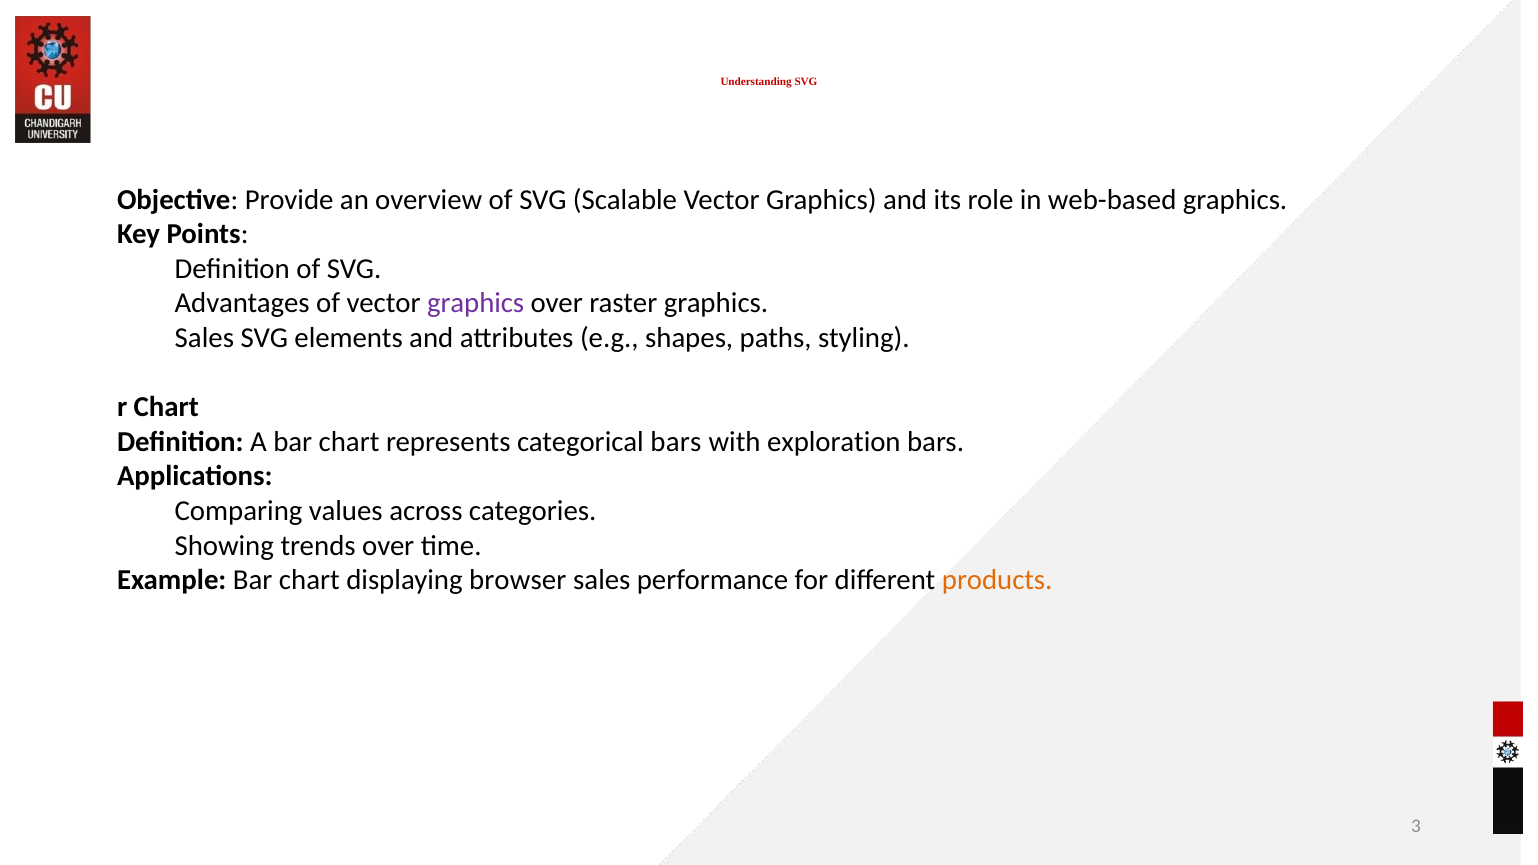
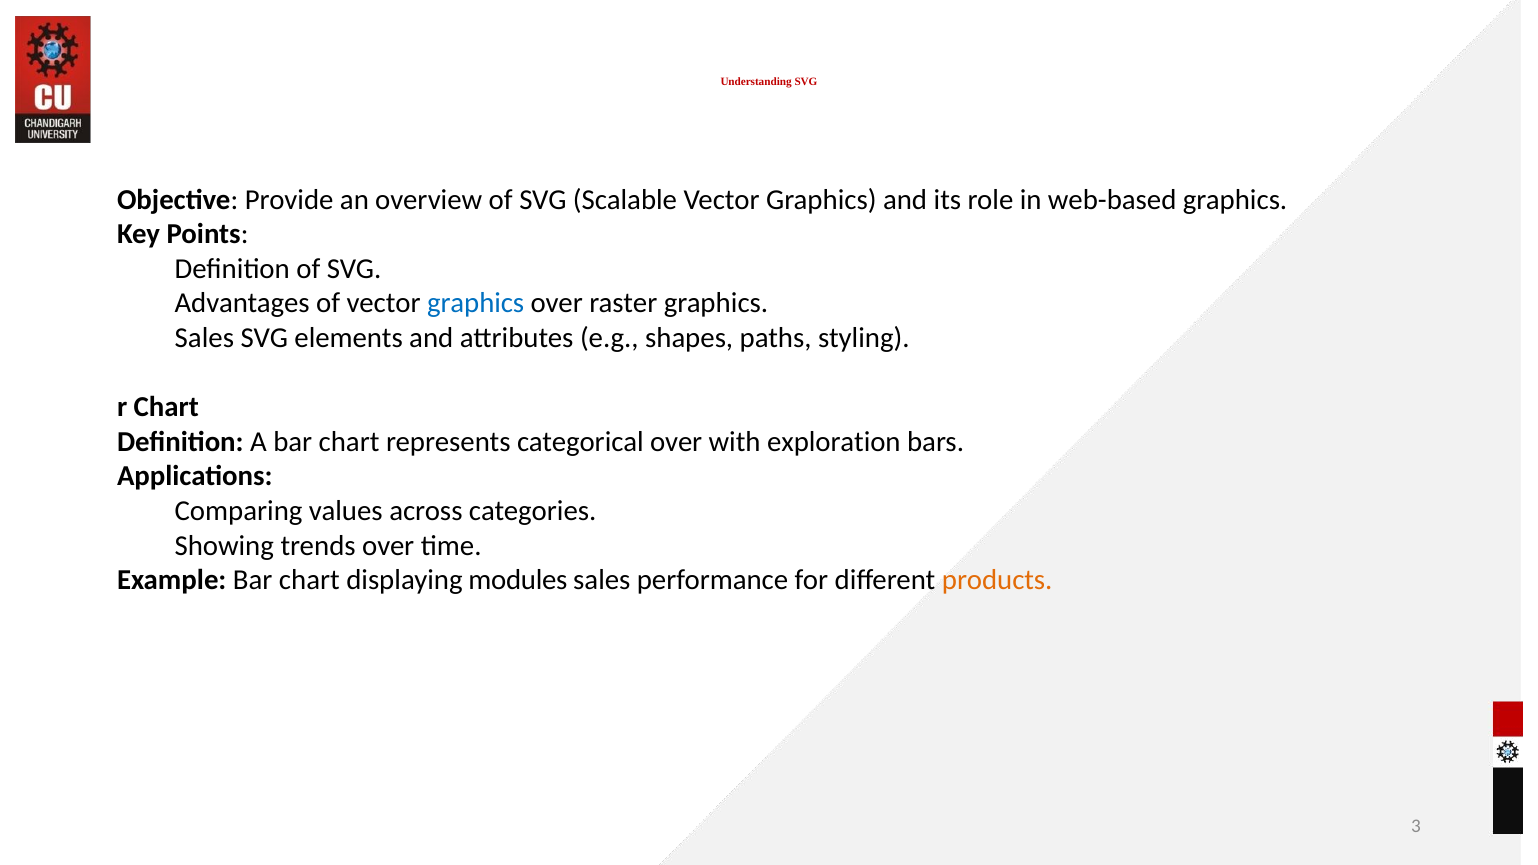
graphics at (476, 303) colour: purple -> blue
categorical bars: bars -> over
browser: browser -> modules
